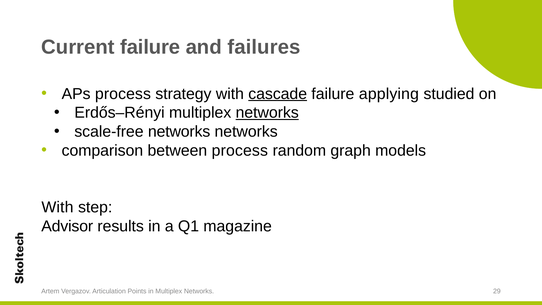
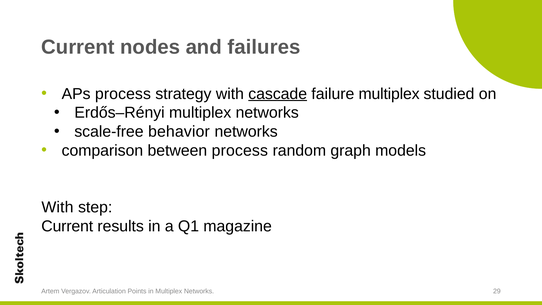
Current failure: failure -> nodes
failure applying: applying -> multiplex
networks at (267, 113) underline: present -> none
scale-free networks: networks -> behavior
Advisor at (67, 226): Advisor -> Current
